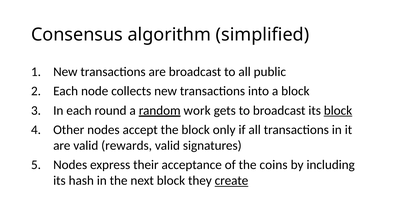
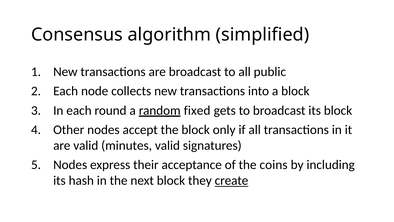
work: work -> fixed
block at (338, 110) underline: present -> none
rewards: rewards -> minutes
